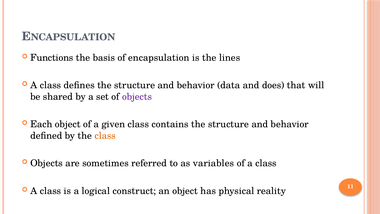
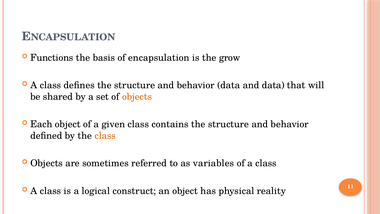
lines: lines -> grow
and does: does -> data
objects at (137, 97) colour: purple -> orange
